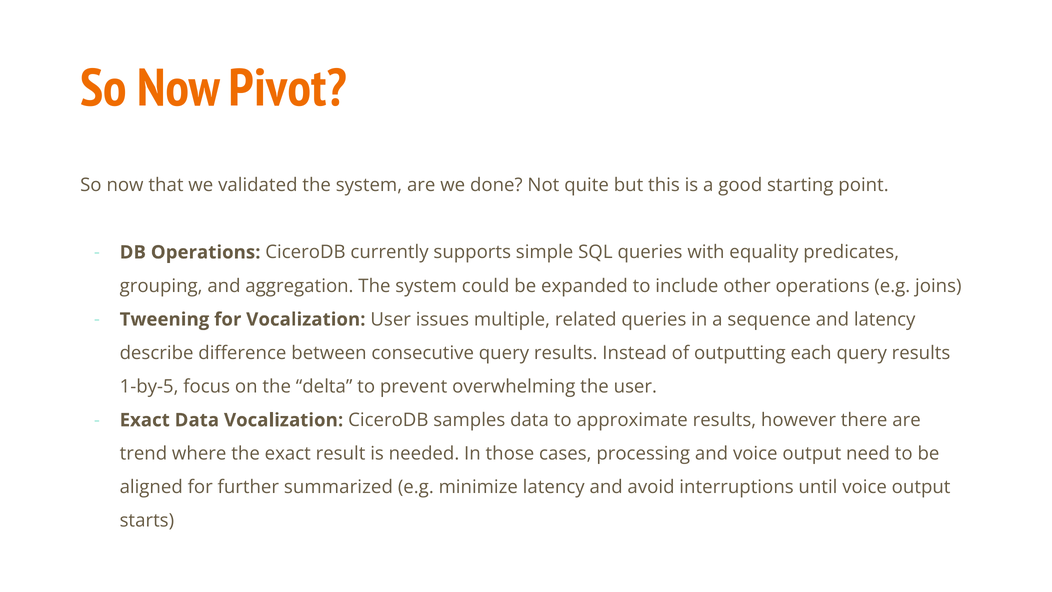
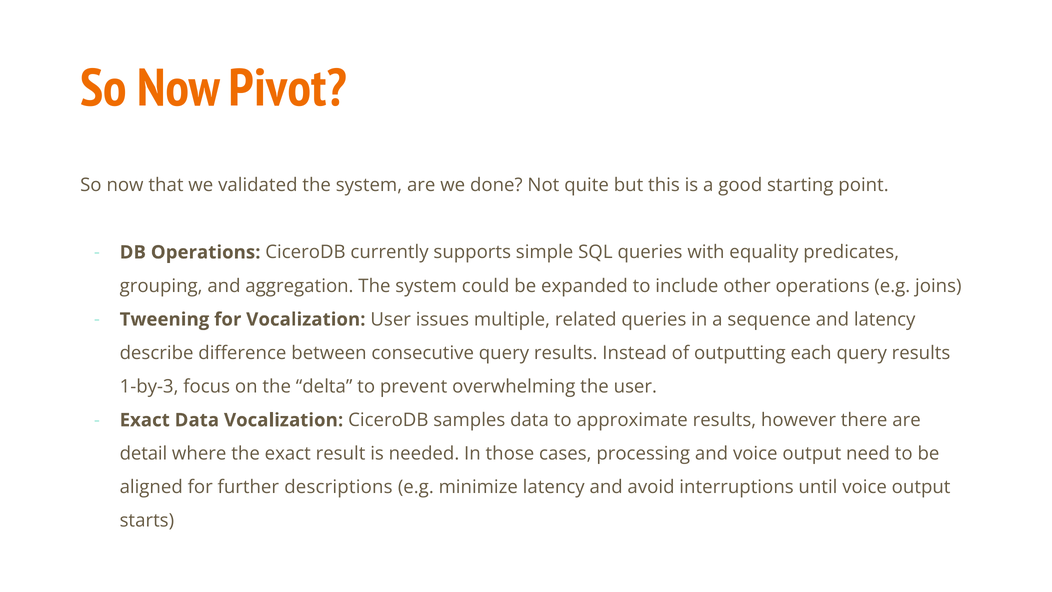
1-by-5: 1-by-5 -> 1-by-3
trend: trend -> detail
summarized: summarized -> descriptions
